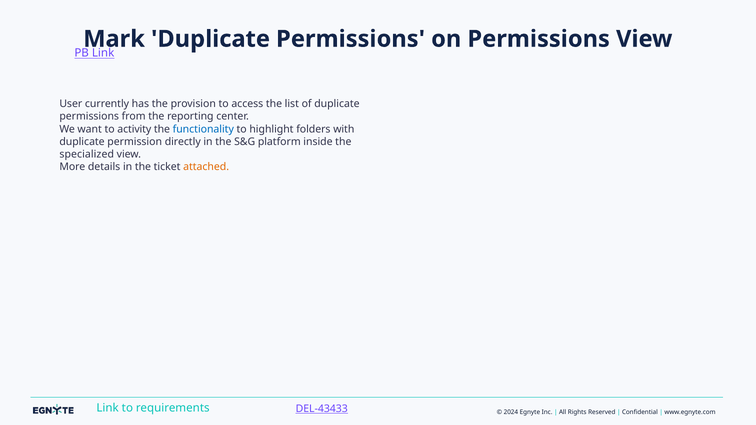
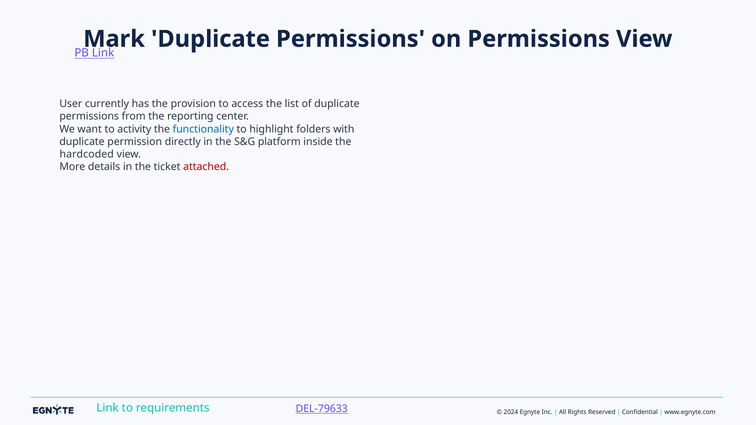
specialized: specialized -> hardcoded
attached colour: orange -> red
DEL-43433: DEL-43433 -> DEL-79633
